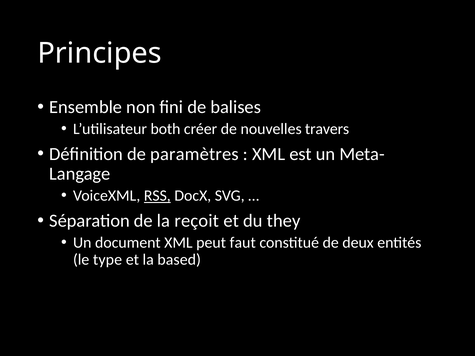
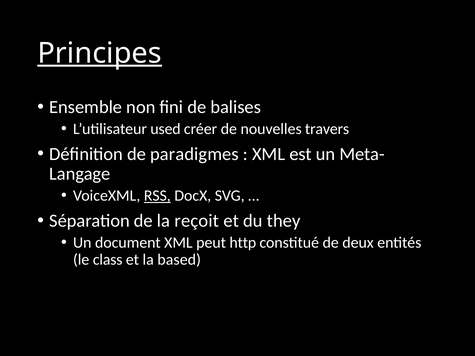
Principes underline: none -> present
both: both -> used
paramètres: paramètres -> paradigmes
faut: faut -> http
type: type -> class
